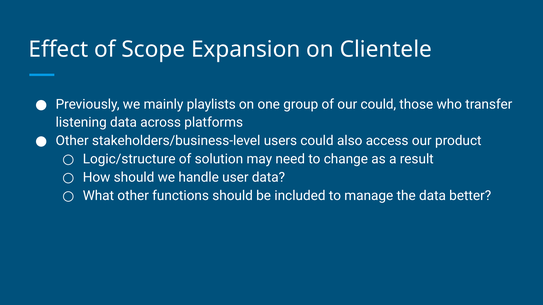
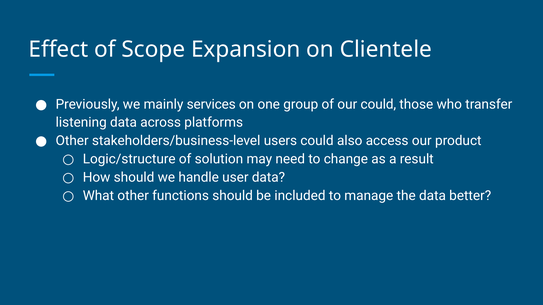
playlists: playlists -> services
